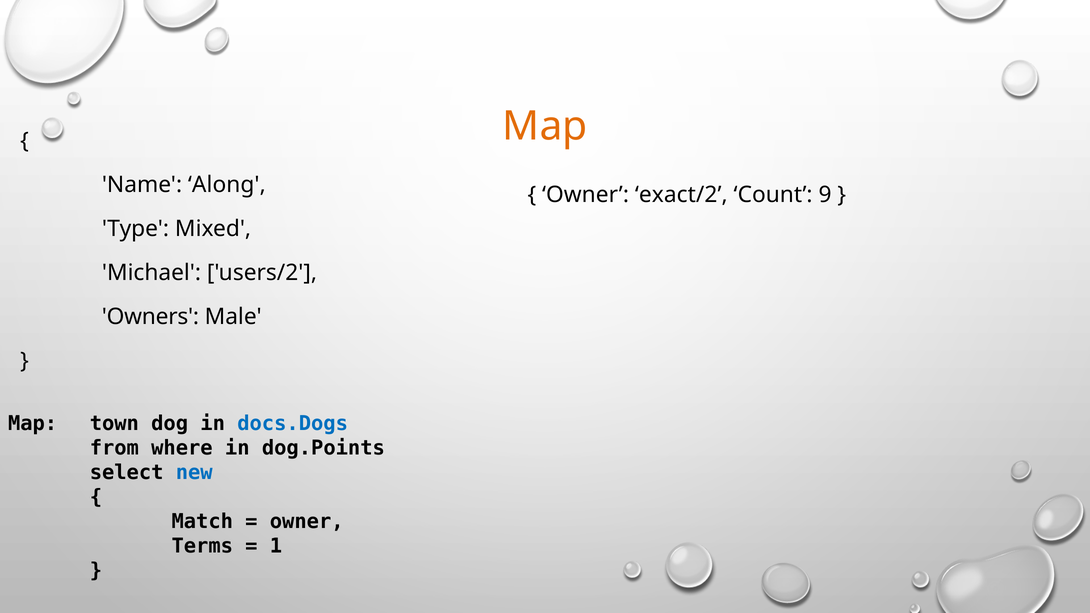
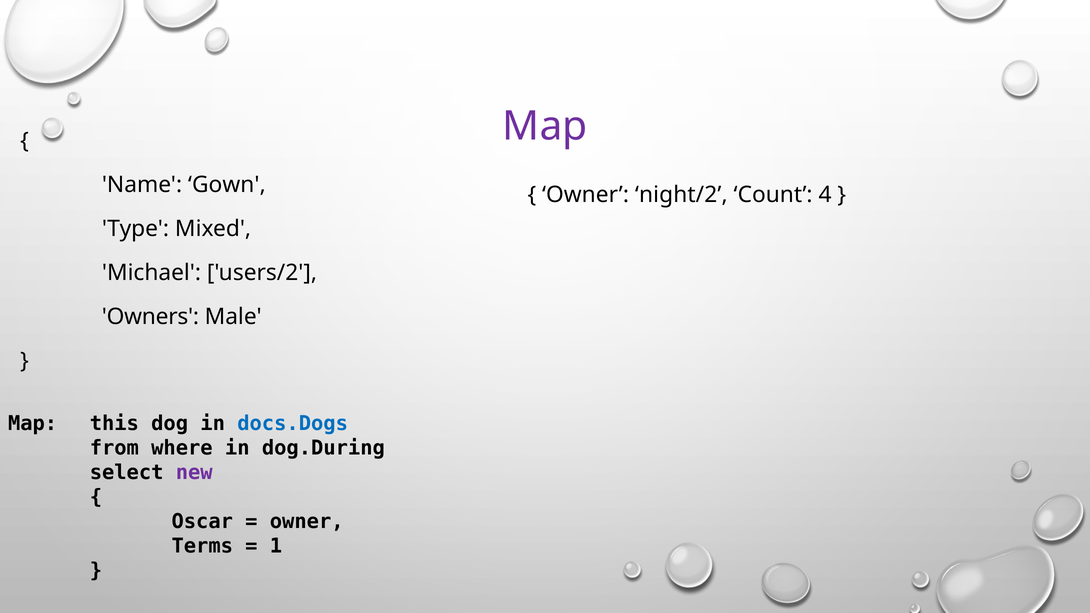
Map at (545, 126) colour: orange -> purple
Along: Along -> Gown
exact/2: exact/2 -> night/2
9: 9 -> 4
town: town -> this
dog.Points: dog.Points -> dog.During
new colour: blue -> purple
Match: Match -> Oscar
